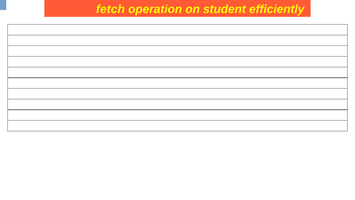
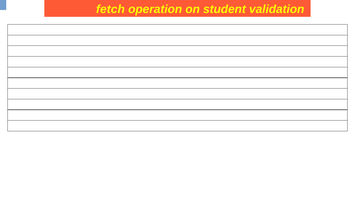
efficiently: efficiently -> validation
